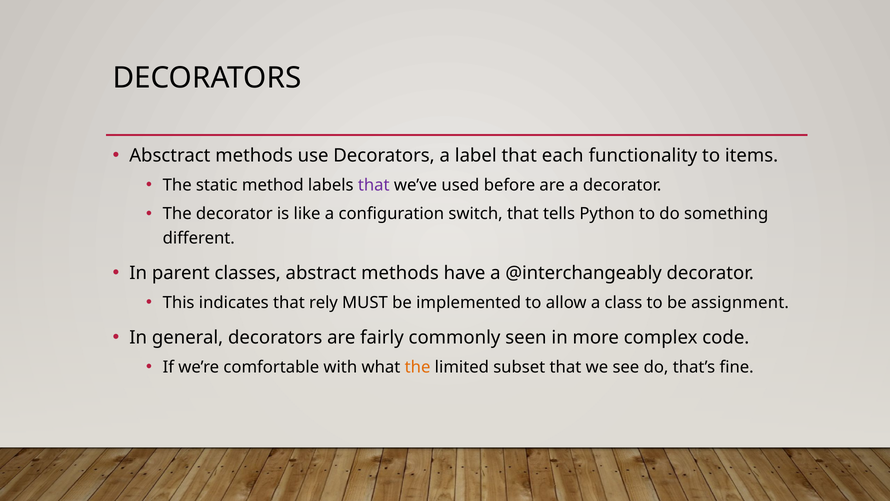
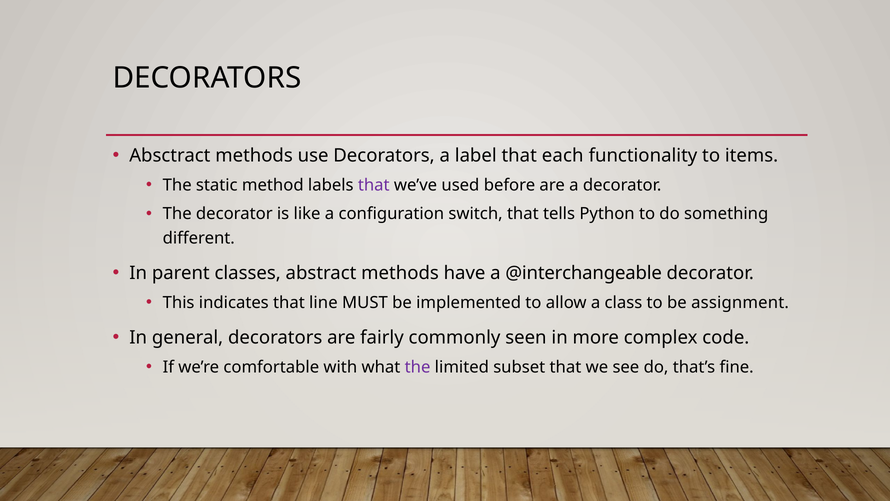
@interchangeably: @interchangeably -> @interchangeable
rely: rely -> line
the at (418, 367) colour: orange -> purple
